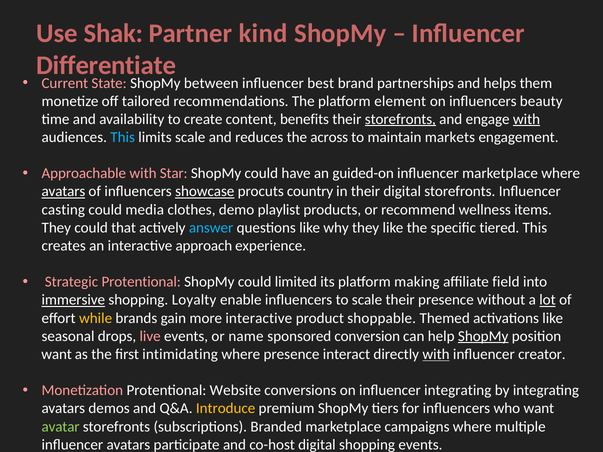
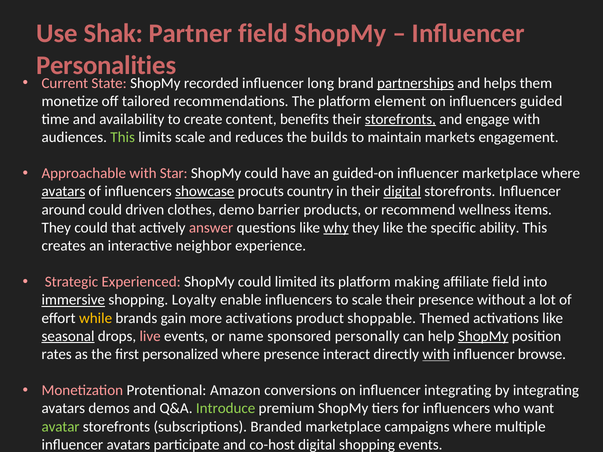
Partner kind: kind -> field
Differentiate: Differentiate -> Personalities
between: between -> recorded
best: best -> long
partnerships underline: none -> present
beauty: beauty -> guided
with at (527, 119) underline: present -> none
This at (123, 137) colour: light blue -> light green
across: across -> builds
digital at (402, 192) underline: none -> present
casting: casting -> around
media: media -> driven
playlist: playlist -> barrier
answer colour: light blue -> pink
why underline: none -> present
tiered: tiered -> ability
approach: approach -> neighbor
Strategic Protentional: Protentional -> Experienced
lot underline: present -> none
more interactive: interactive -> activations
seasonal underline: none -> present
conversion: conversion -> personally
want at (57, 354): want -> rates
intimidating: intimidating -> personalized
creator: creator -> browse
Website: Website -> Amazon
Introduce colour: yellow -> light green
